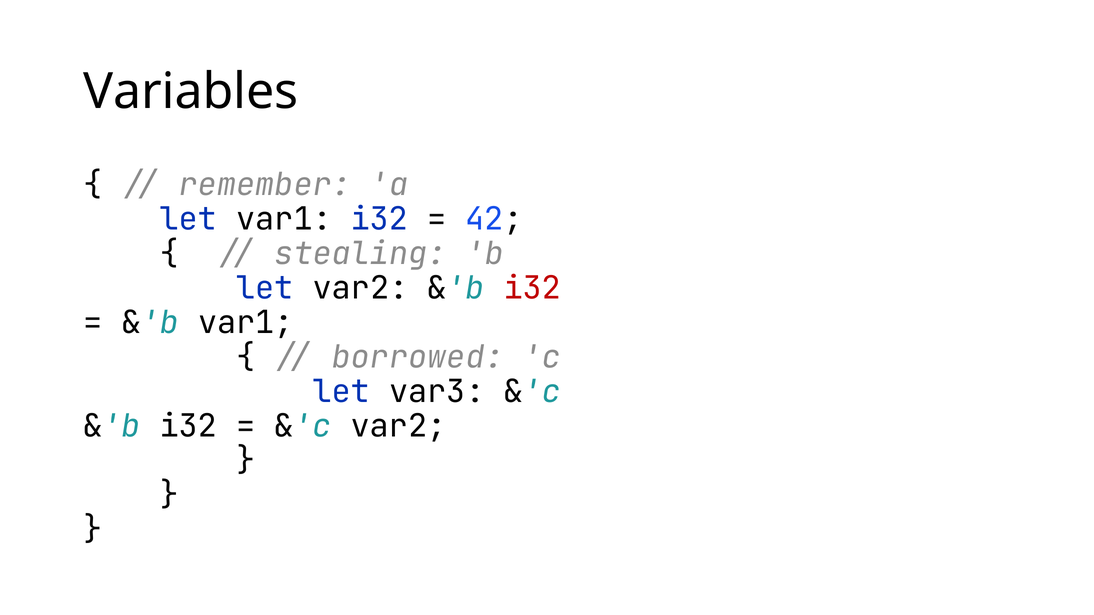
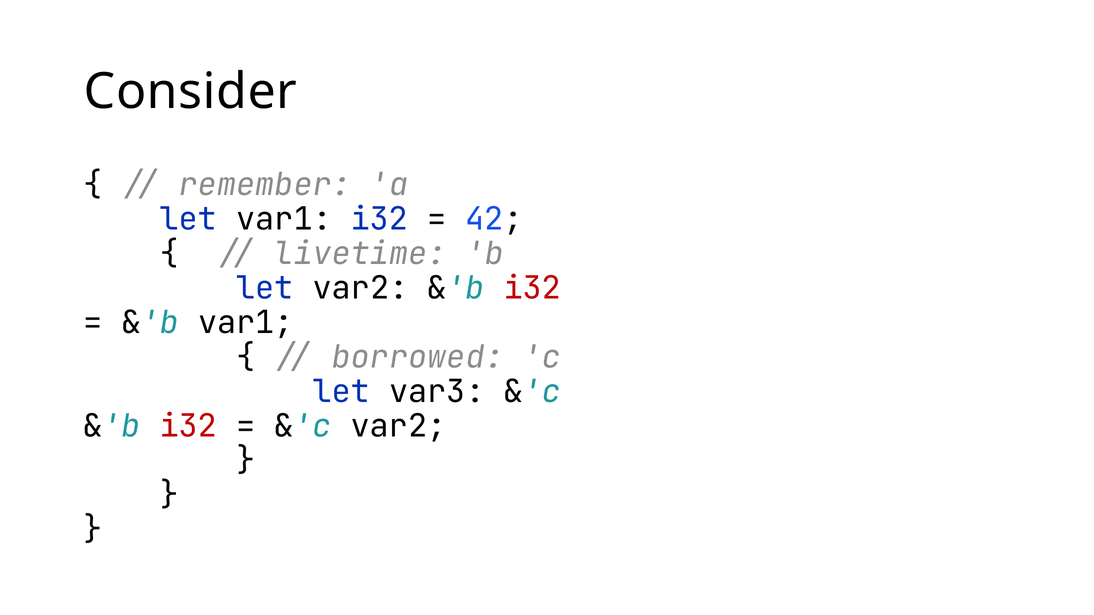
Variables: Variables -> Consider
stealing: stealing -> livetime
i32 at (188, 426) colour: black -> red
